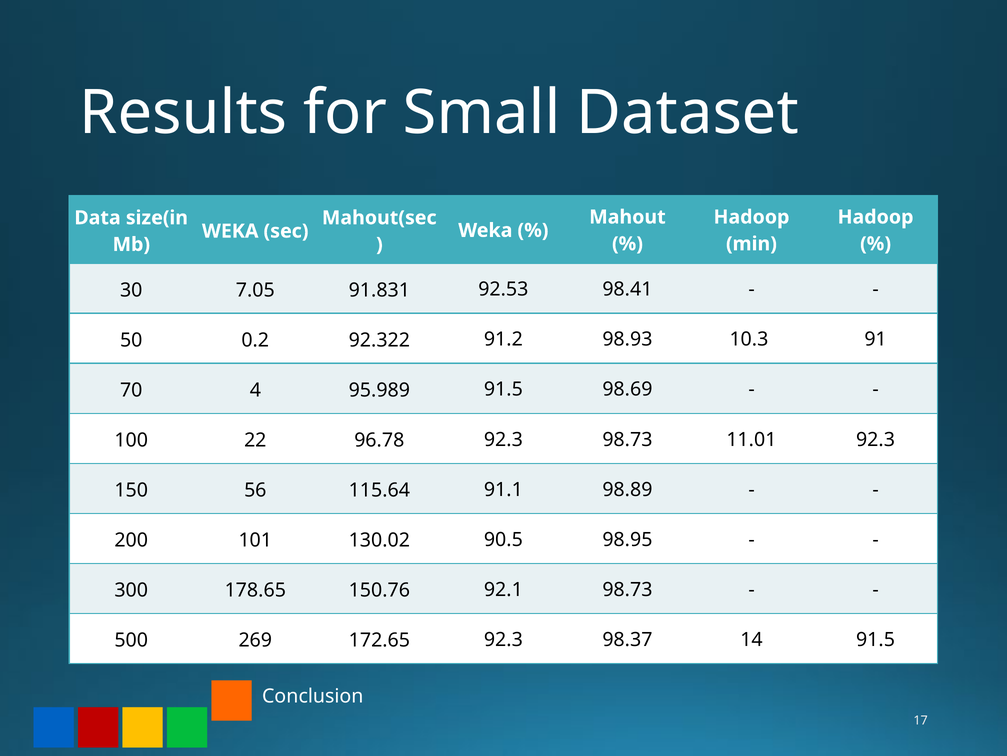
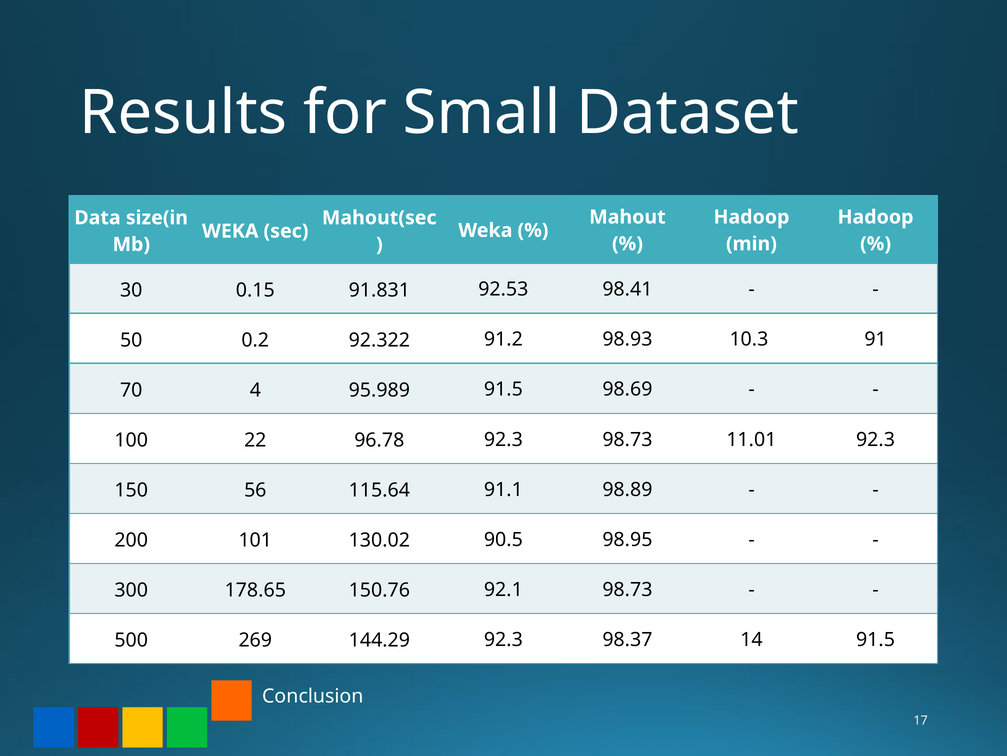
7.05: 7.05 -> 0.15
172.65: 172.65 -> 144.29
